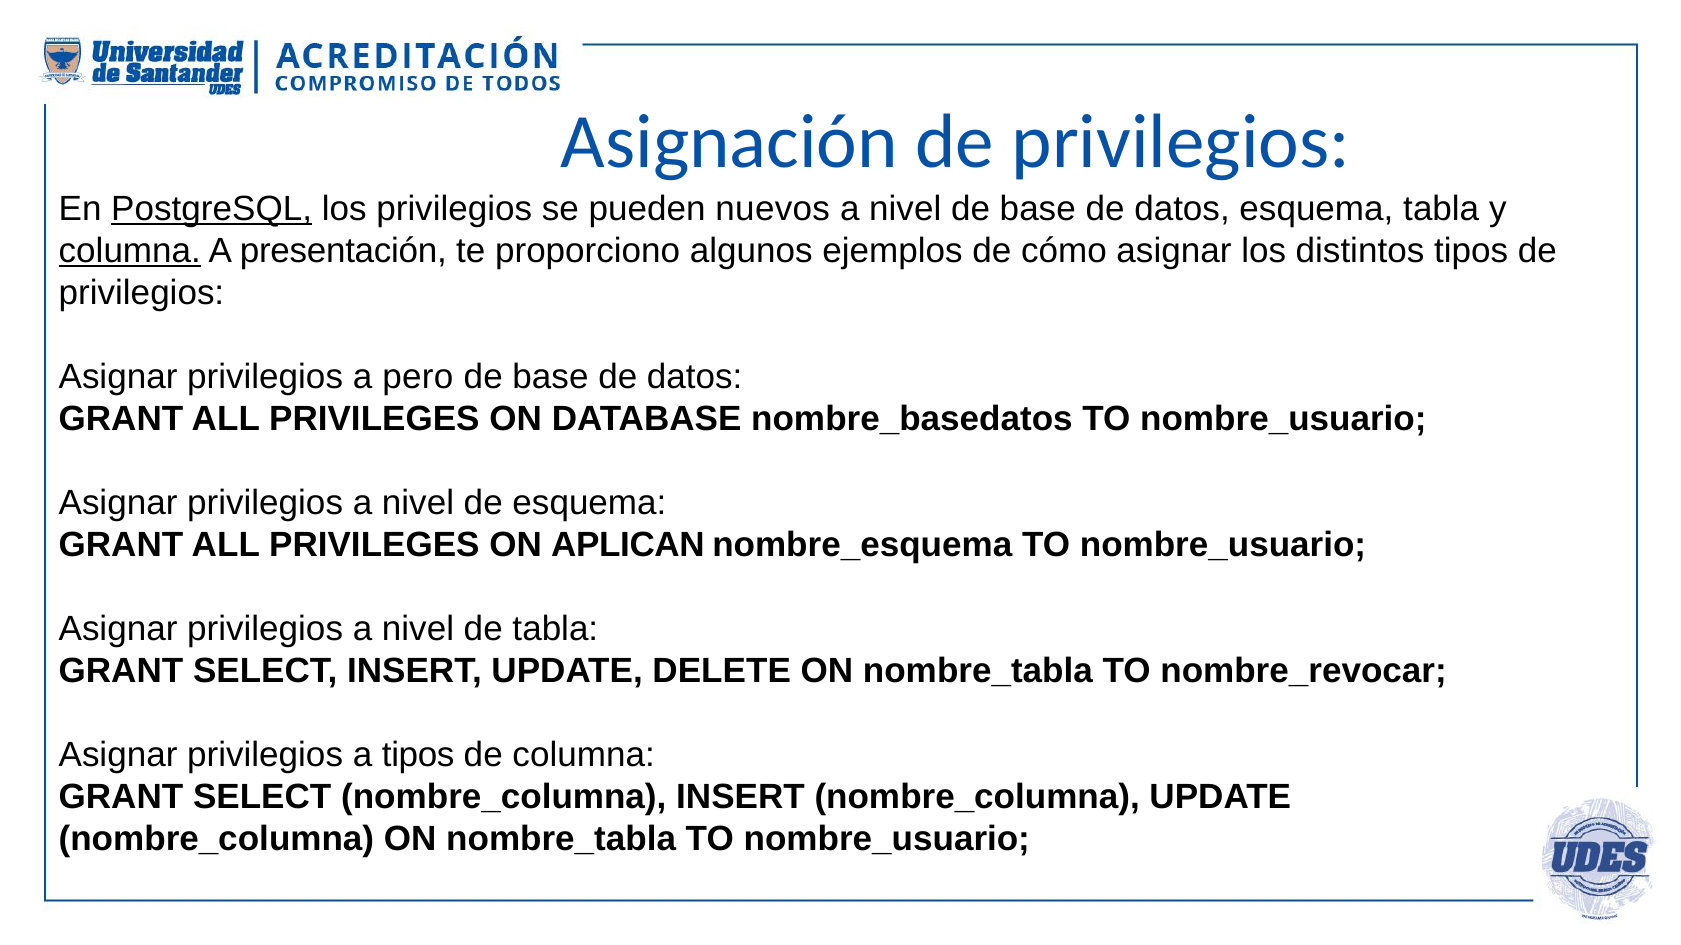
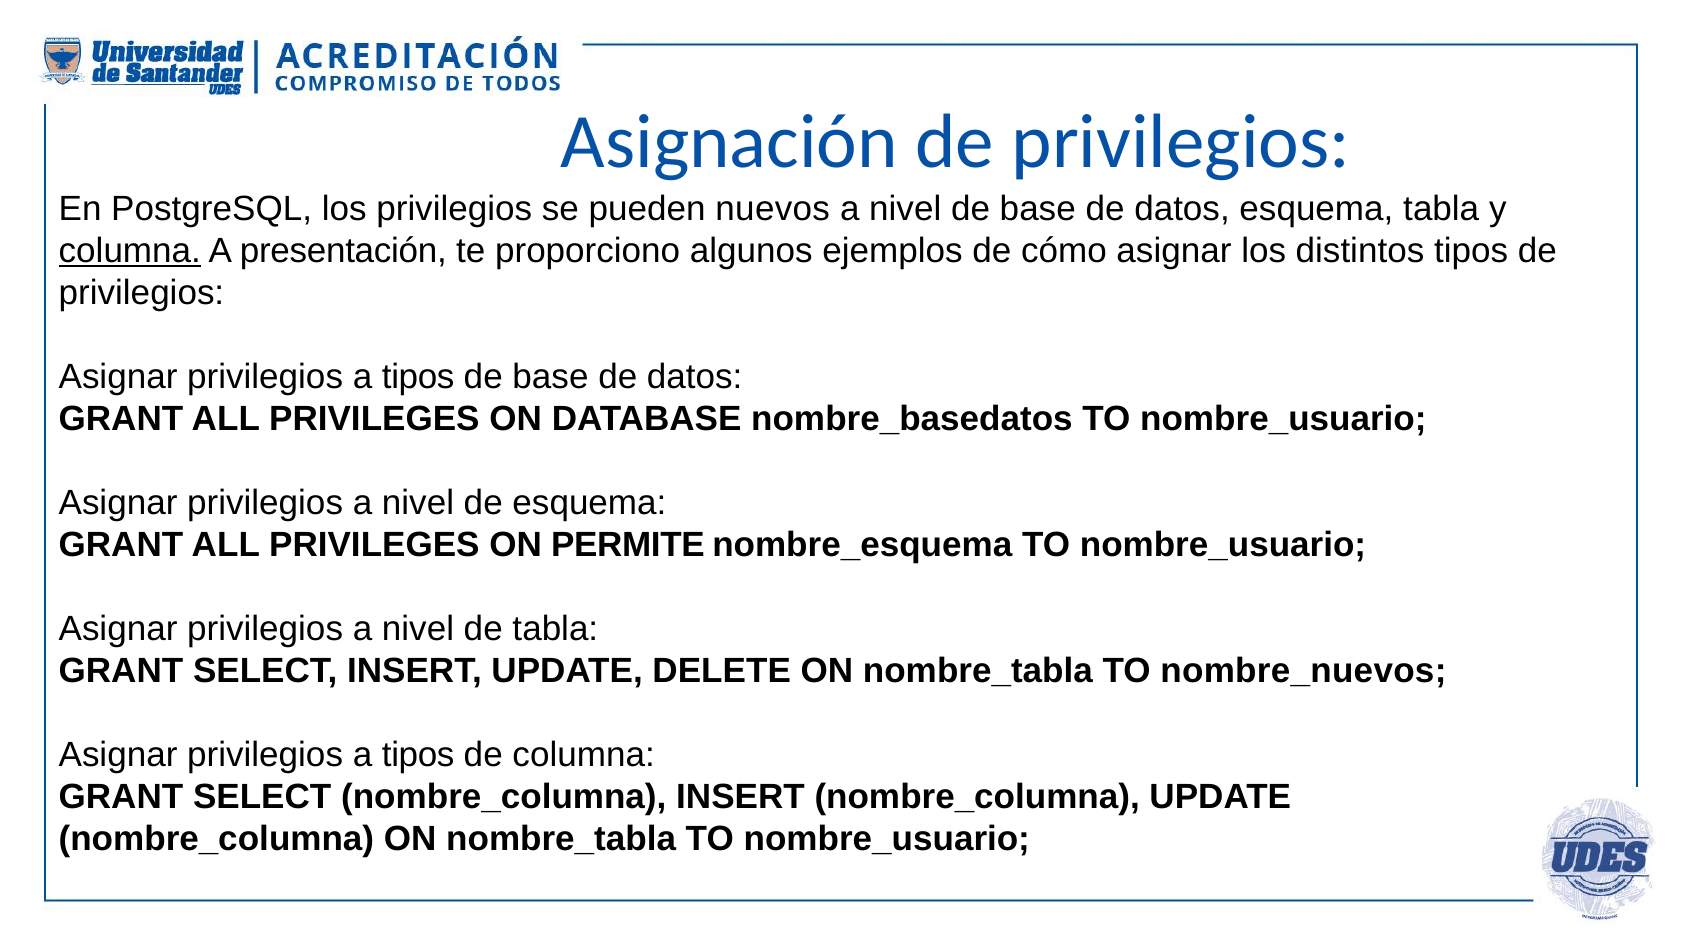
PostgreSQL underline: present -> none
pero at (418, 377): pero -> tipos
APLICAN: APLICAN -> PERMITE
nombre_revocar: nombre_revocar -> nombre_nuevos
